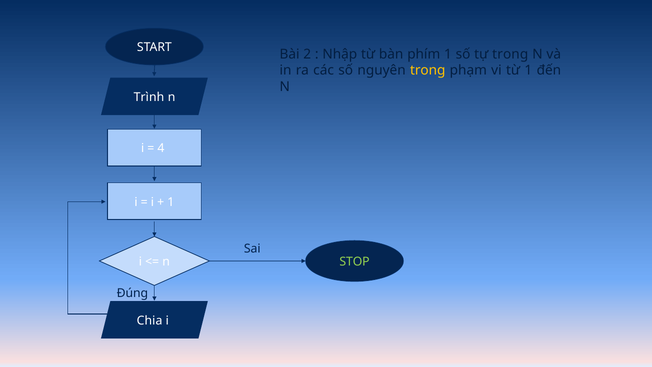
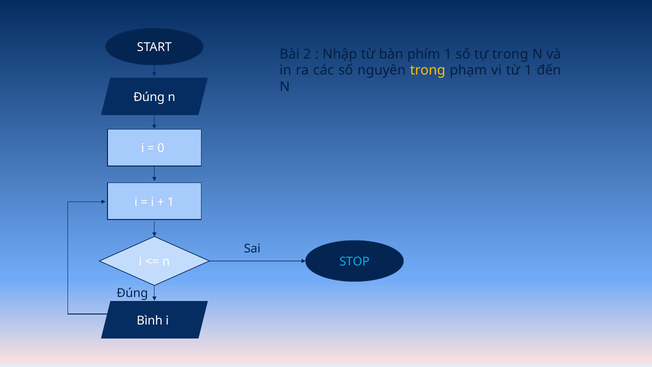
Trình at (149, 97): Trình -> Đúng
4: 4 -> 0
STOP colour: light green -> light blue
Chia: Chia -> Bình
